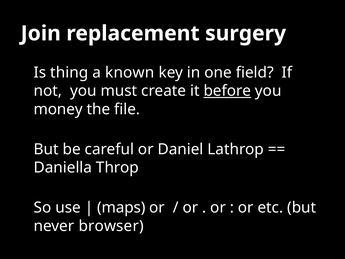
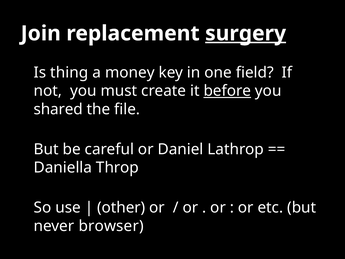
surgery underline: none -> present
known: known -> money
money: money -> shared
maps: maps -> other
